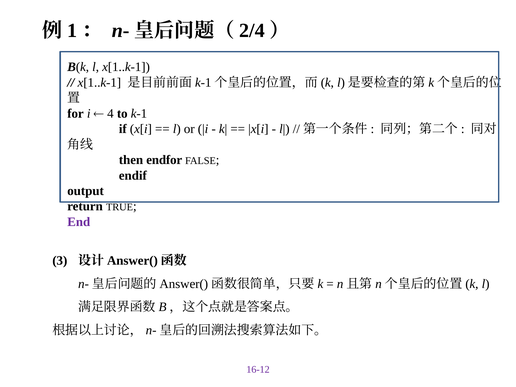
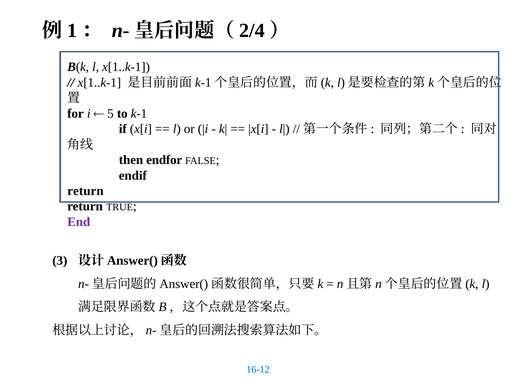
4: 4 -> 5
output at (86, 191): output -> return
16-12 colour: purple -> blue
